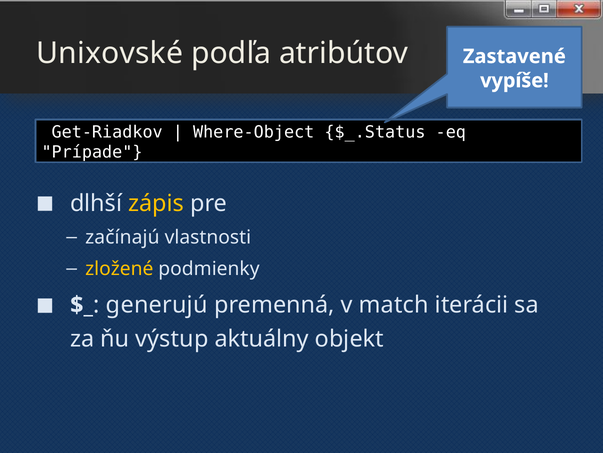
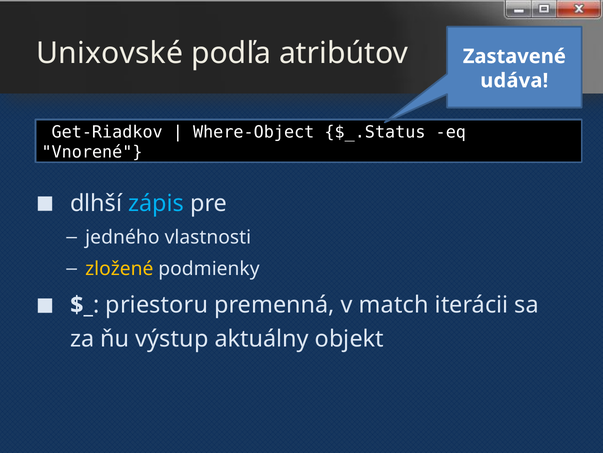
vypíše: vypíše -> udáva
Prípade: Prípade -> Vnorené
zápis colour: yellow -> light blue
začínajú: začínajú -> jedného
generujú: generujú -> priestoru
